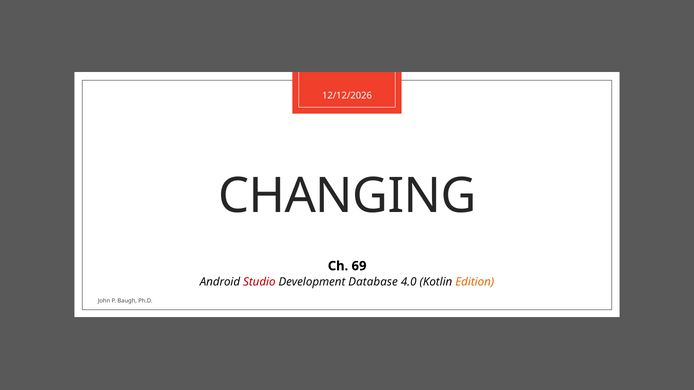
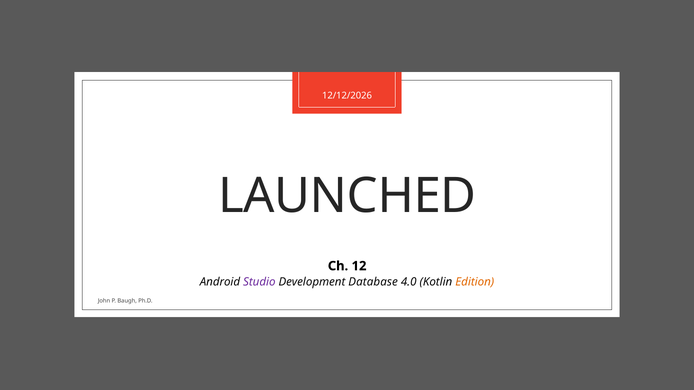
CHANGING: CHANGING -> LAUNCHED
69: 69 -> 12
Studio colour: red -> purple
